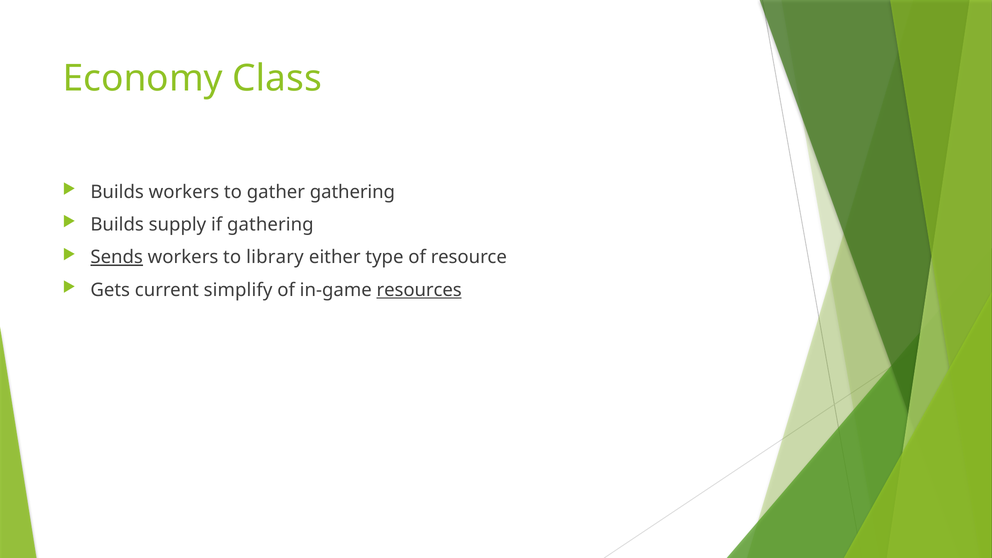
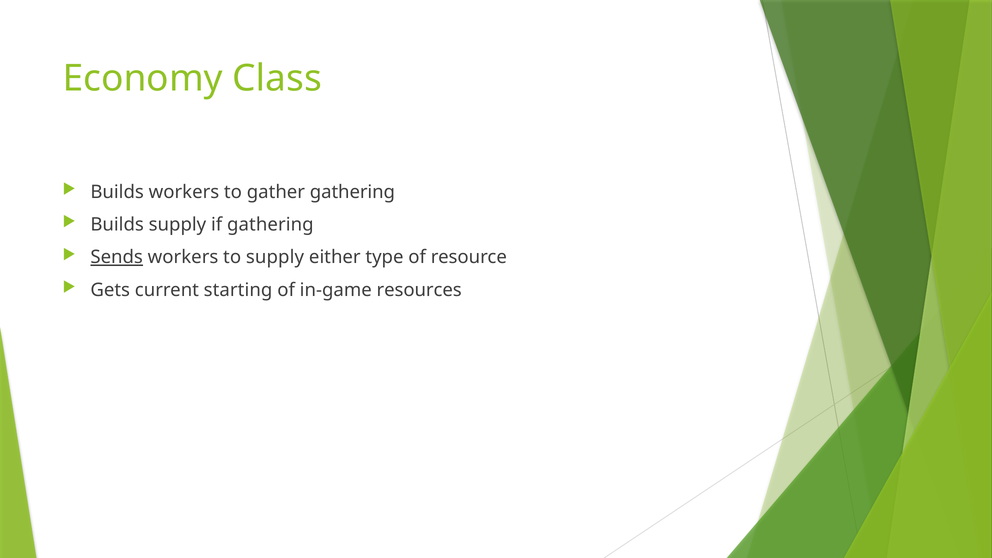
to library: library -> supply
simplify: simplify -> starting
resources underline: present -> none
